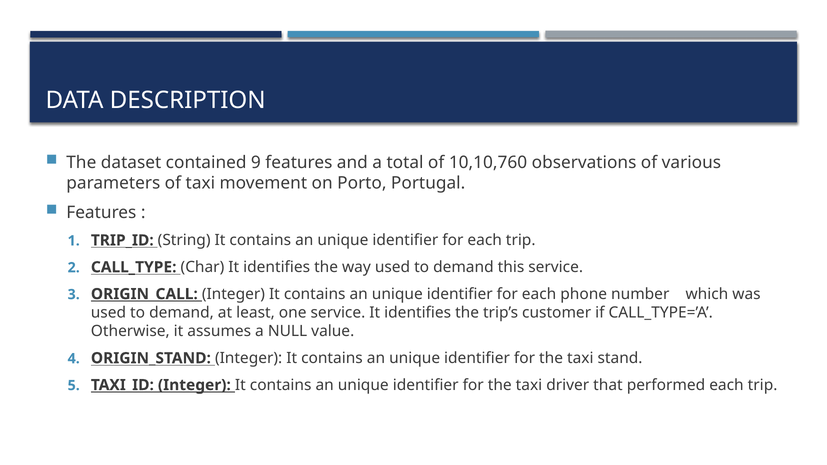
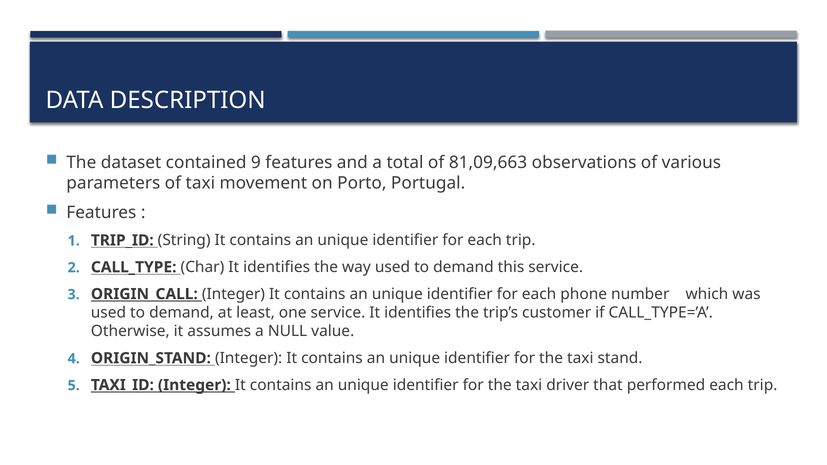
10,10,760: 10,10,760 -> 81,09,663
